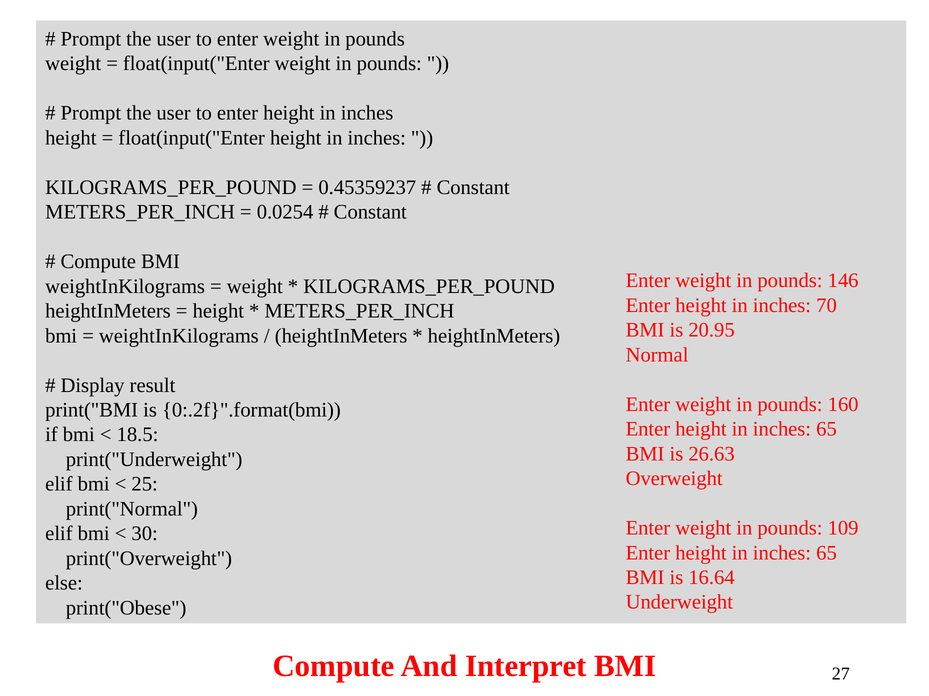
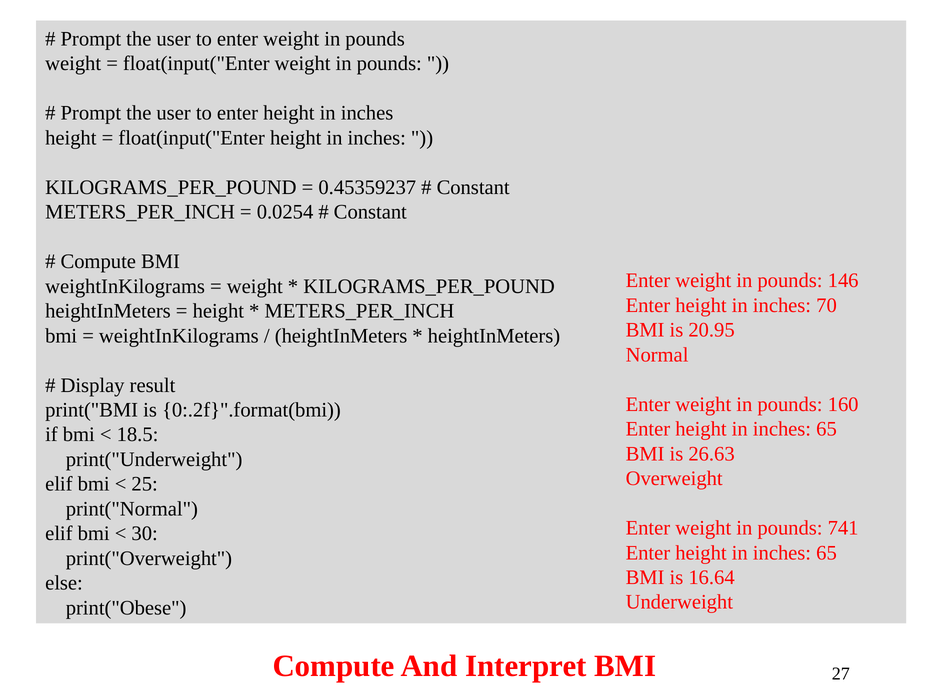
109: 109 -> 741
